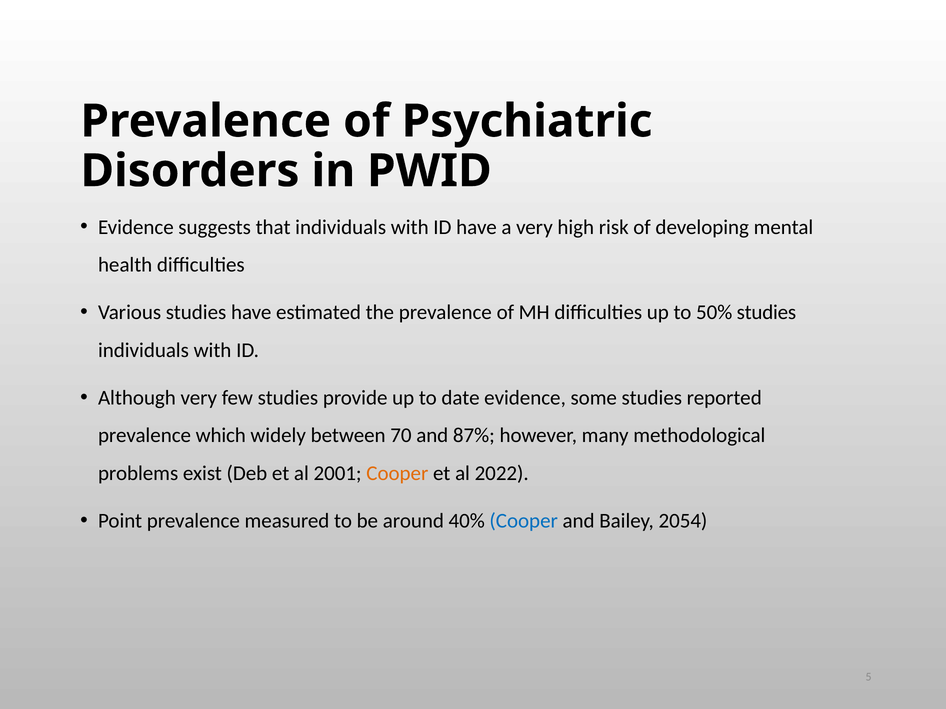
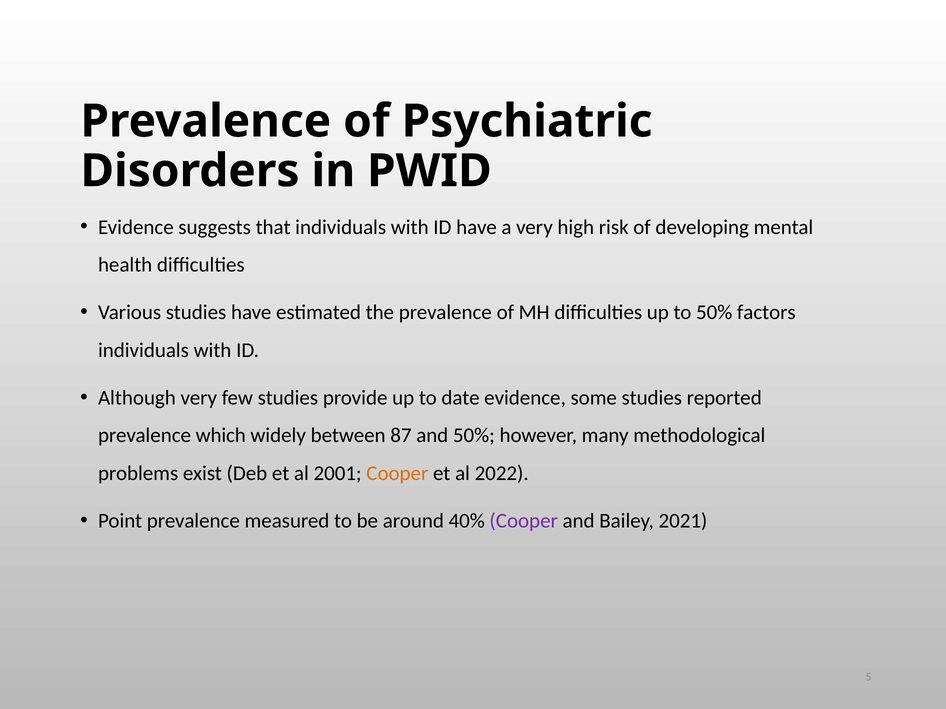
50% studies: studies -> factors
70: 70 -> 87
and 87%: 87% -> 50%
Cooper at (524, 521) colour: blue -> purple
2054: 2054 -> 2021
